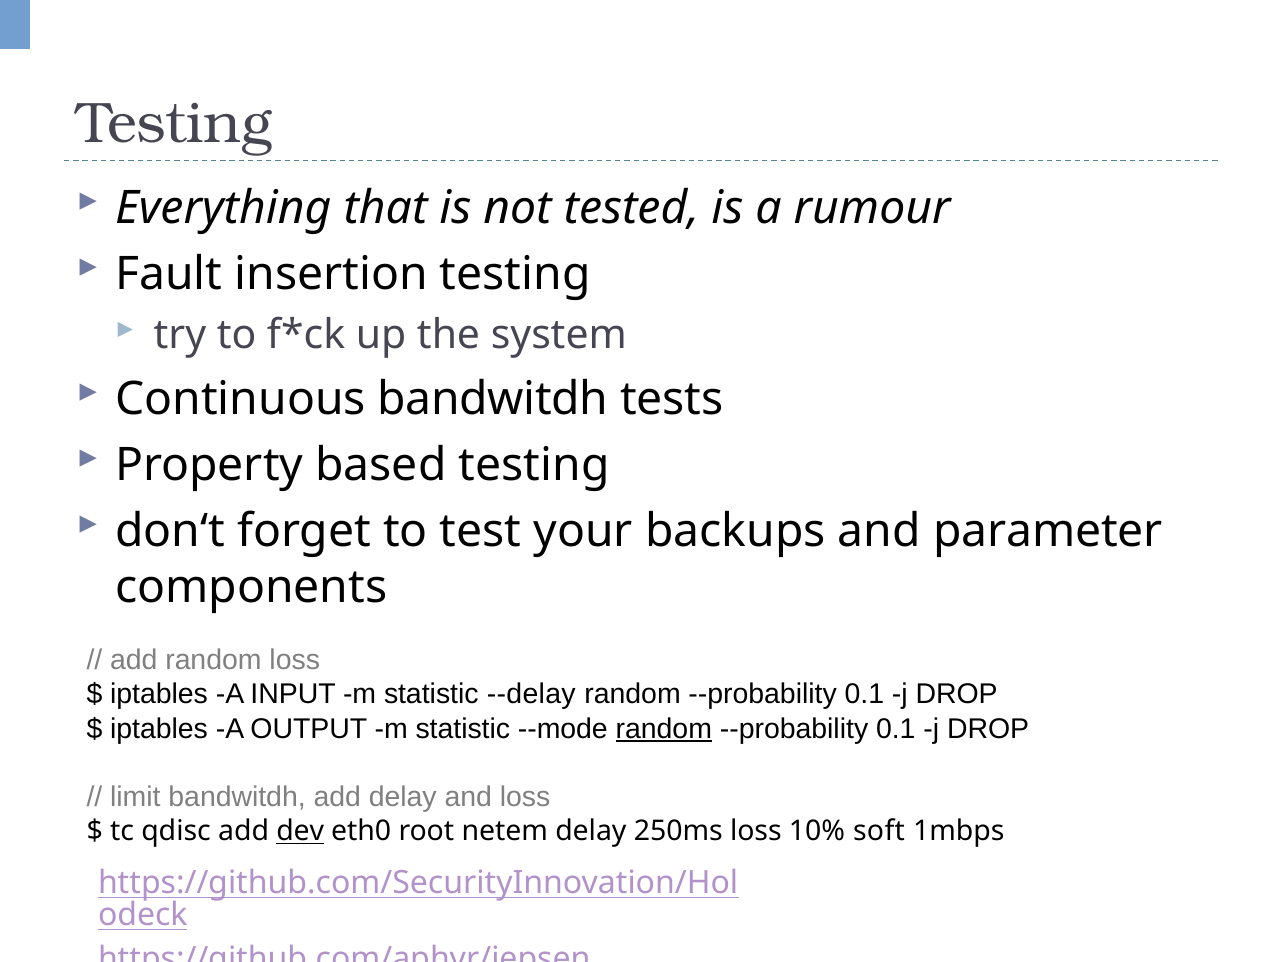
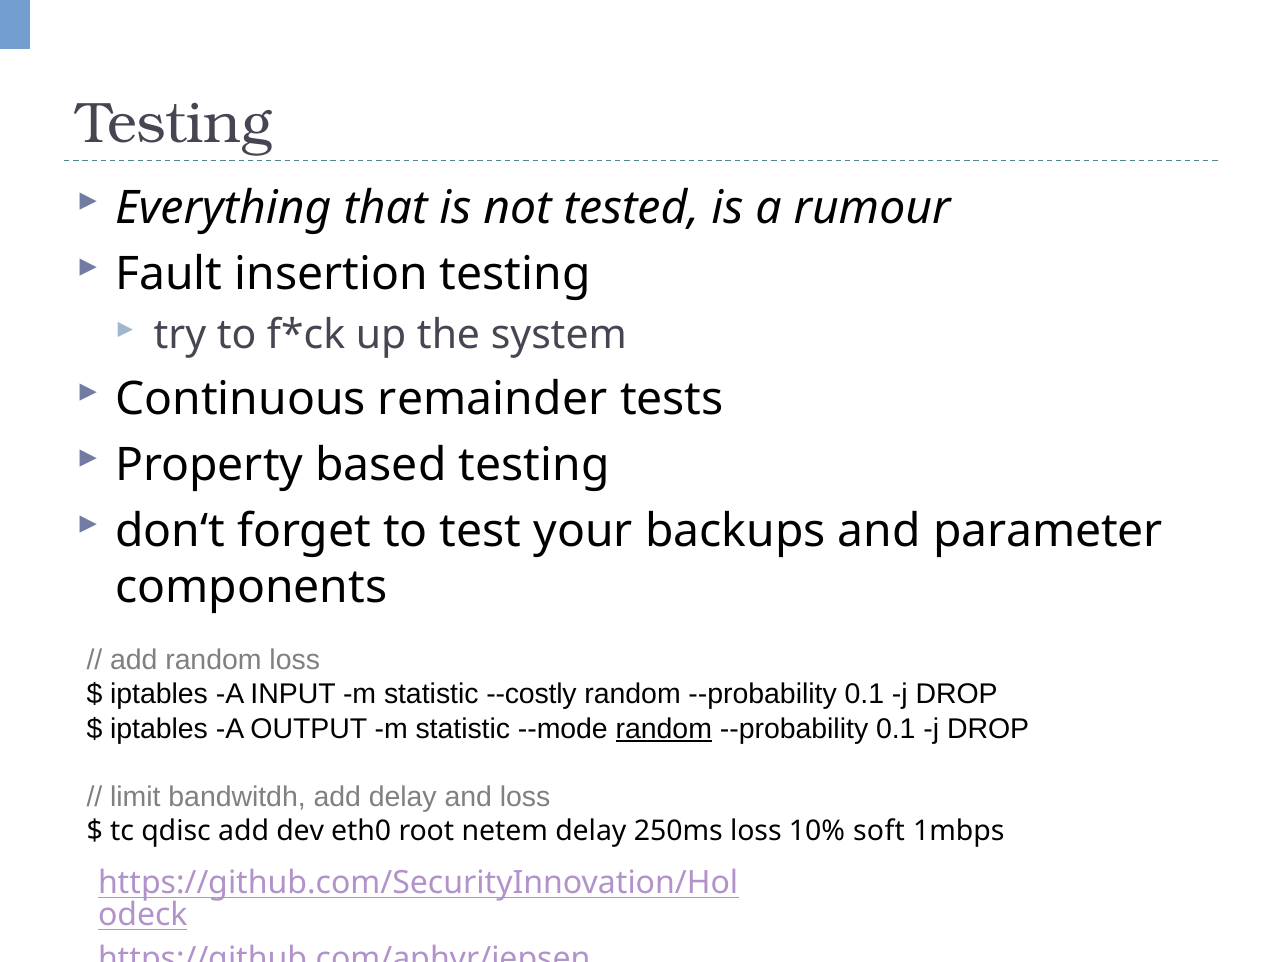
Continuous bandwitdh: bandwitdh -> remainder
--delay: --delay -> --costly
dev underline: present -> none
